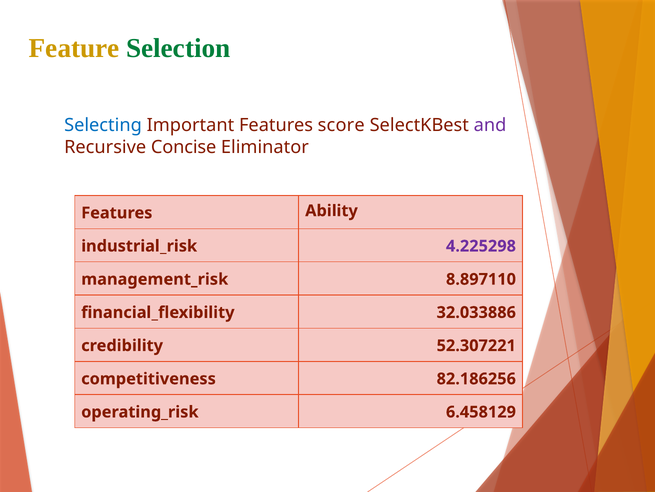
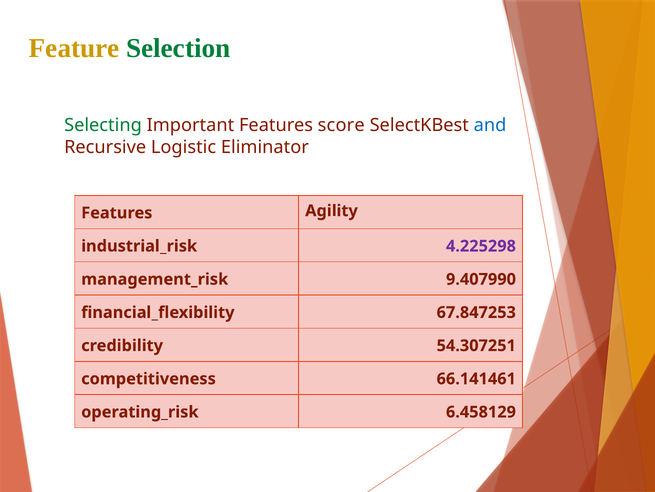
Selecting colour: blue -> green
and colour: purple -> blue
Concise: Concise -> Logistic
Ability: Ability -> Agility
8.897110: 8.897110 -> 9.407990
32.033886: 32.033886 -> 67.847253
52.307221: 52.307221 -> 54.307251
82.186256: 82.186256 -> 66.141461
